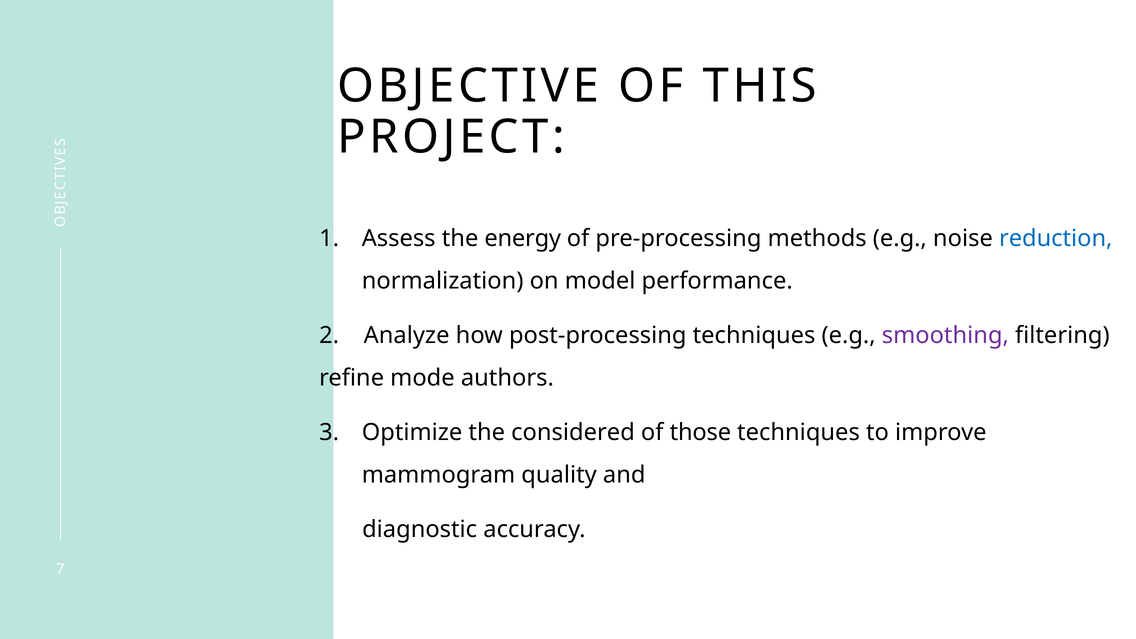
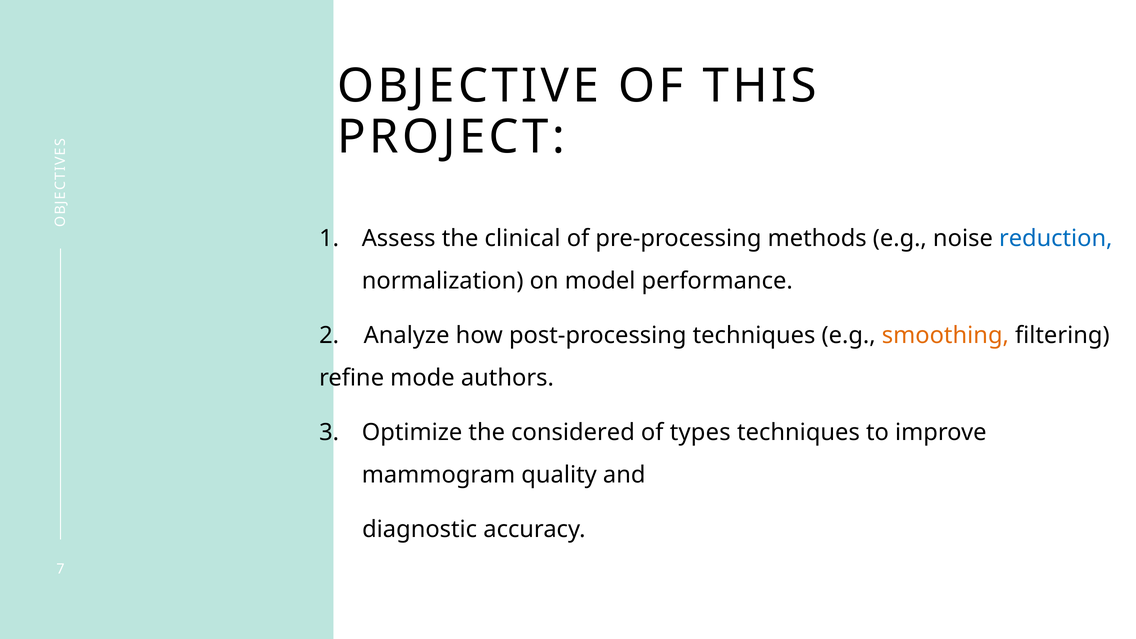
energy: energy -> clinical
smoothing colour: purple -> orange
those: those -> types
